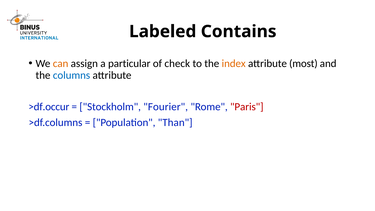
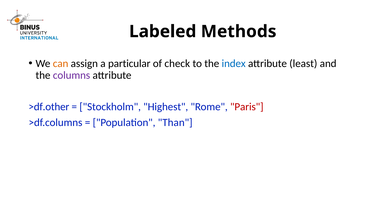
Contains: Contains -> Methods
index colour: orange -> blue
most: most -> least
columns colour: blue -> purple
>df.occur: >df.occur -> >df.other
Fourier: Fourier -> Highest
